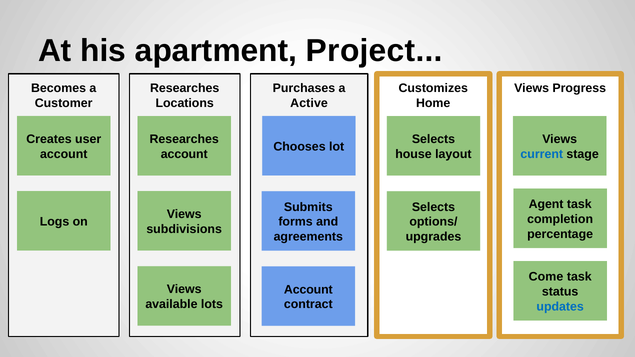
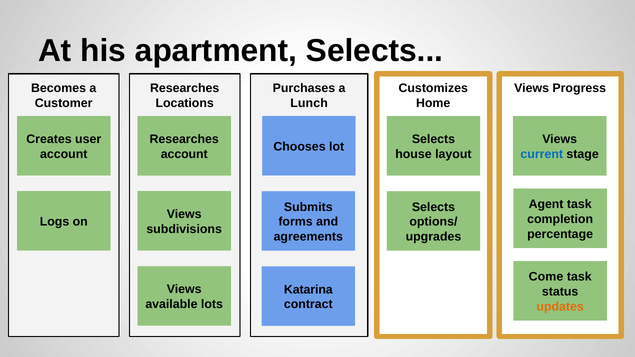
apartment Project: Project -> Selects
Active: Active -> Lunch
Account at (308, 290): Account -> Katarina
updates colour: blue -> orange
